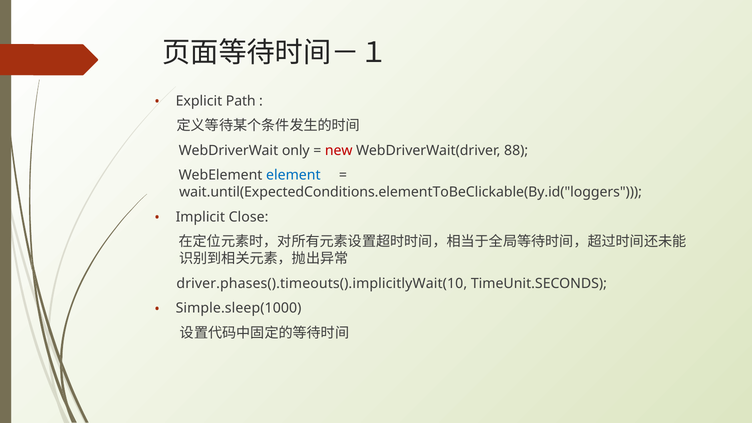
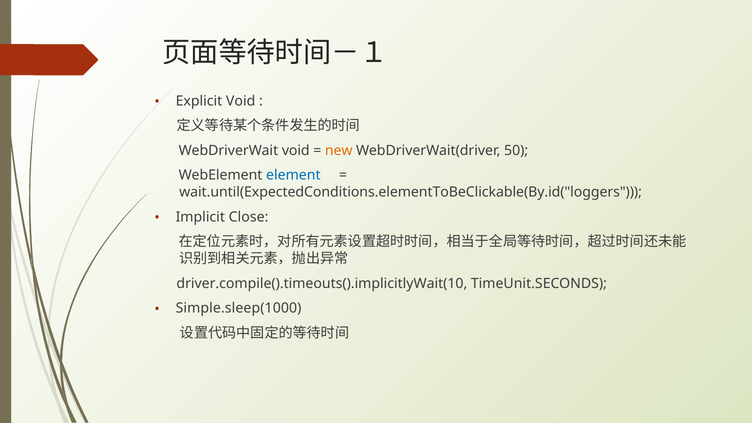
Explicit Path: Path -> Void
WebDriverWait only: only -> void
new colour: red -> orange
88: 88 -> 50
driver.phases().timeouts().implicitlyWait(10: driver.phases().timeouts().implicitlyWait(10 -> driver.compile().timeouts().implicitlyWait(10
